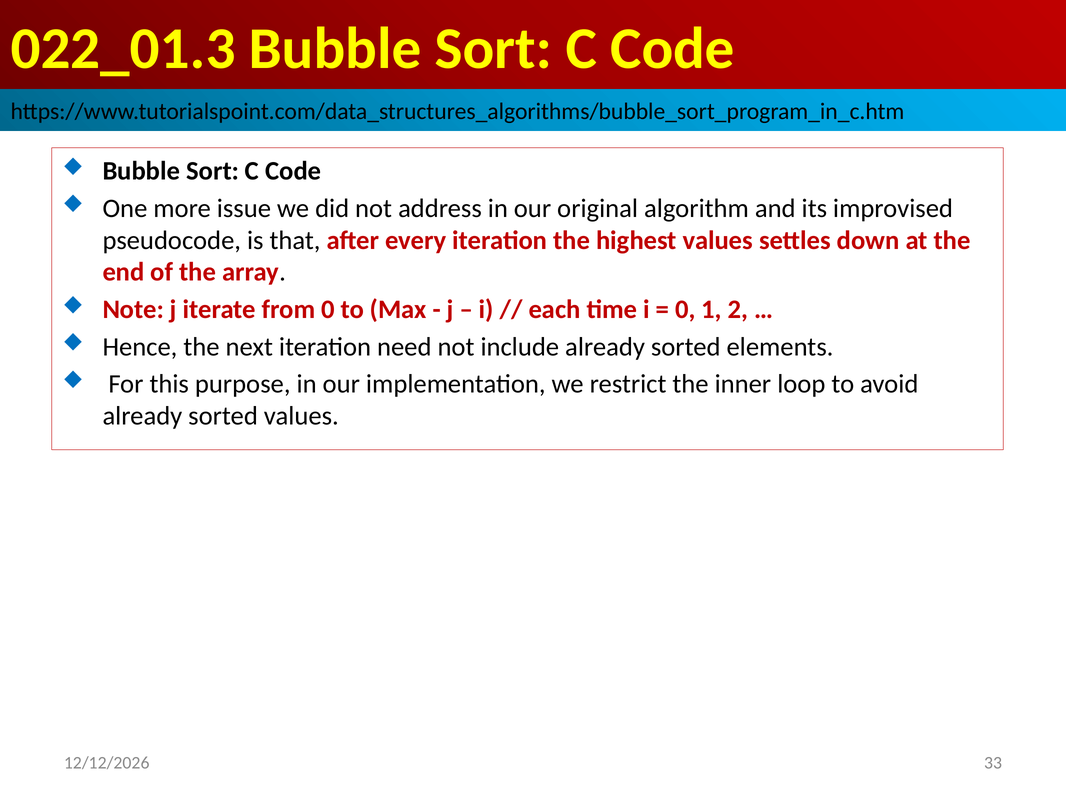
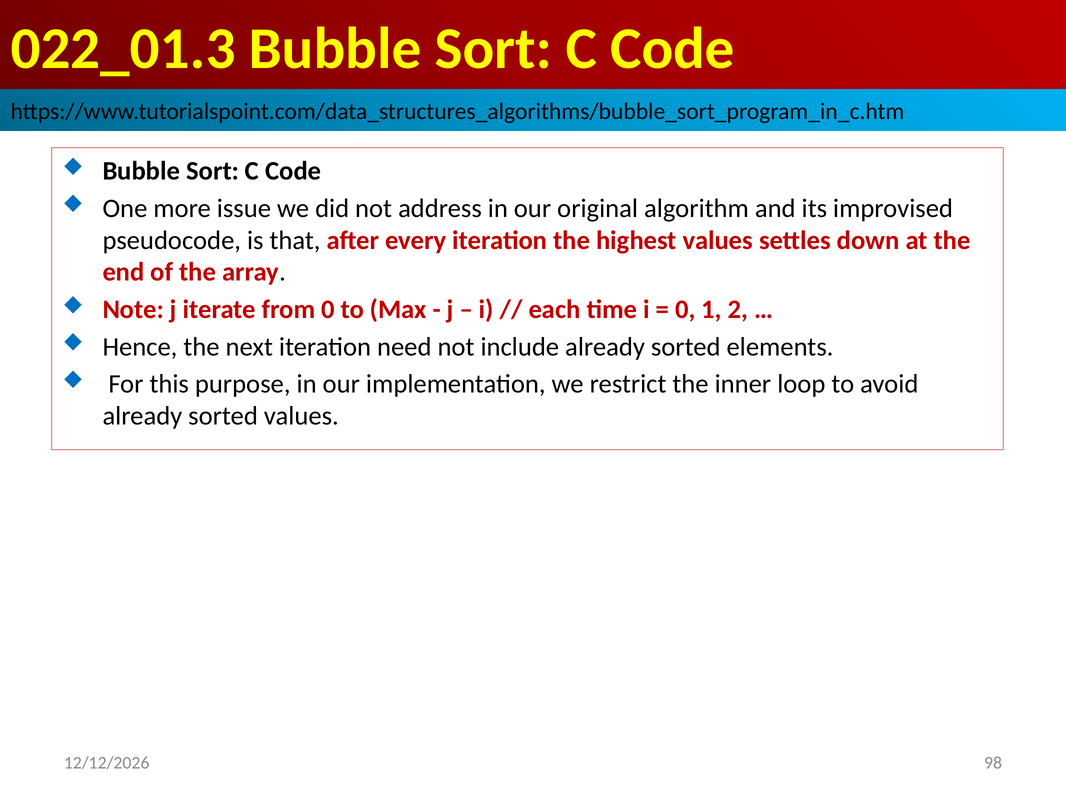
33: 33 -> 98
